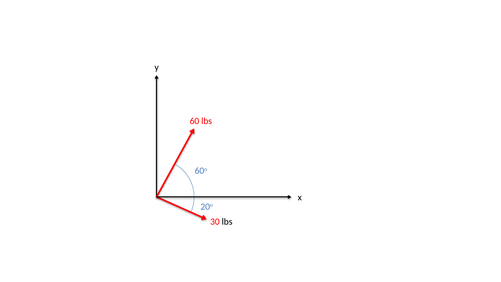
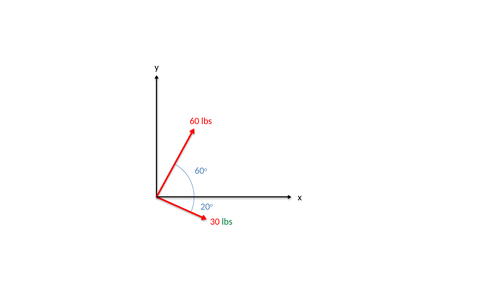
lbs at (227, 222) colour: black -> green
